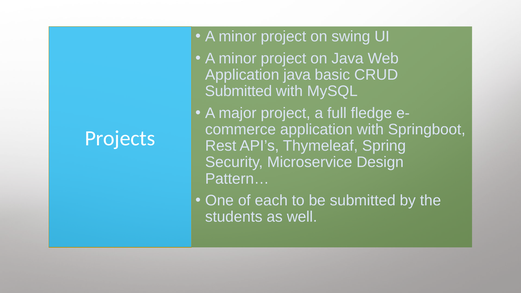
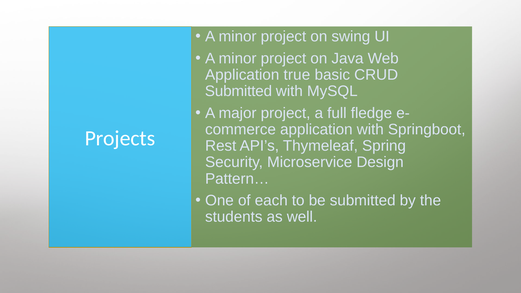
Application java: java -> true
